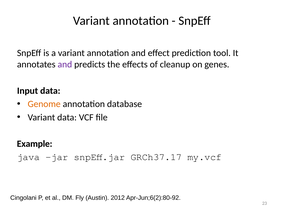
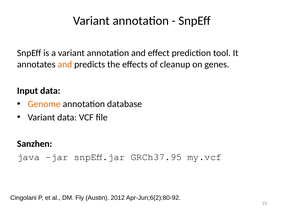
and at (65, 64) colour: purple -> orange
Example: Example -> Sanzhen
GRCh37.17: GRCh37.17 -> GRCh37.95
